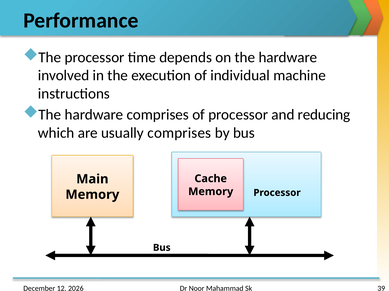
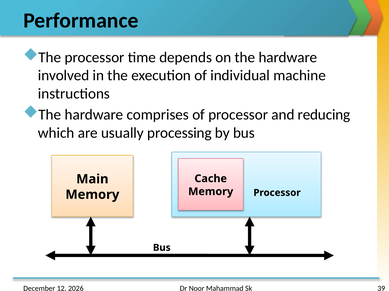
usually comprises: comprises -> processing
